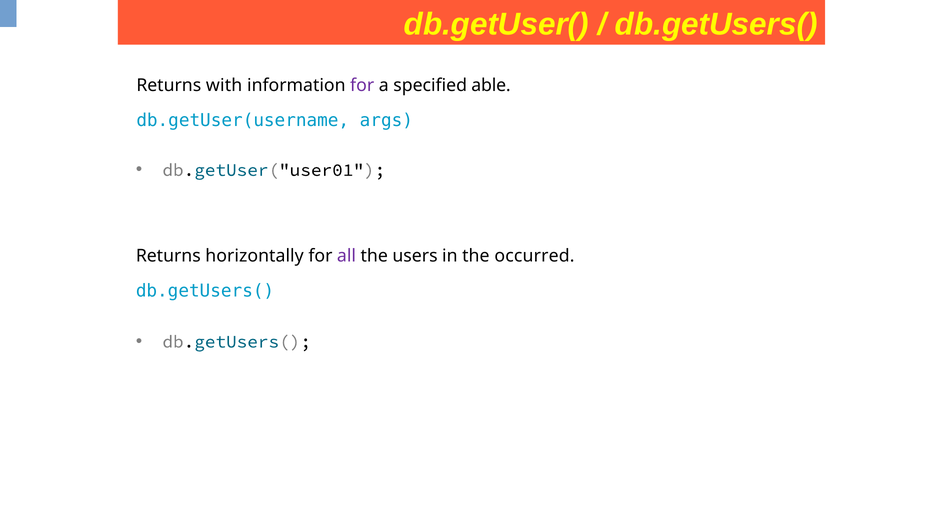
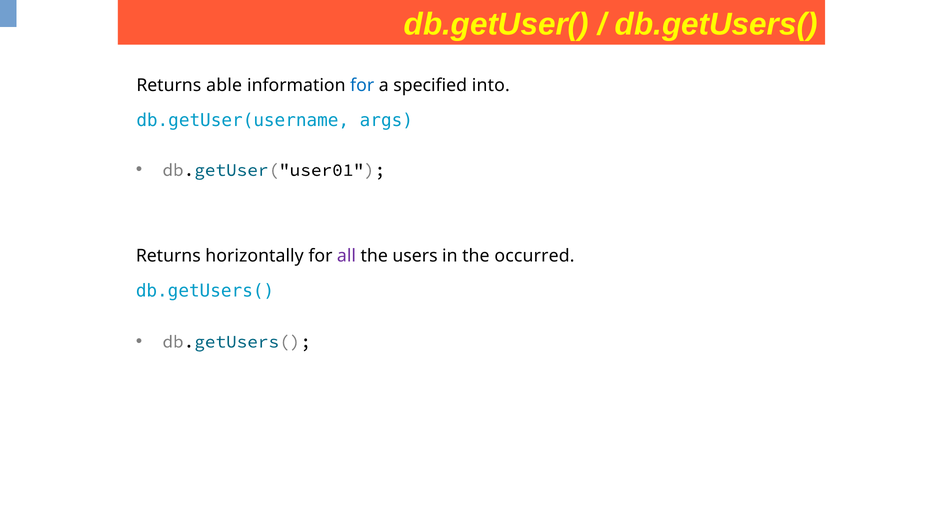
with: with -> able
for at (362, 85) colour: purple -> blue
able: able -> into
